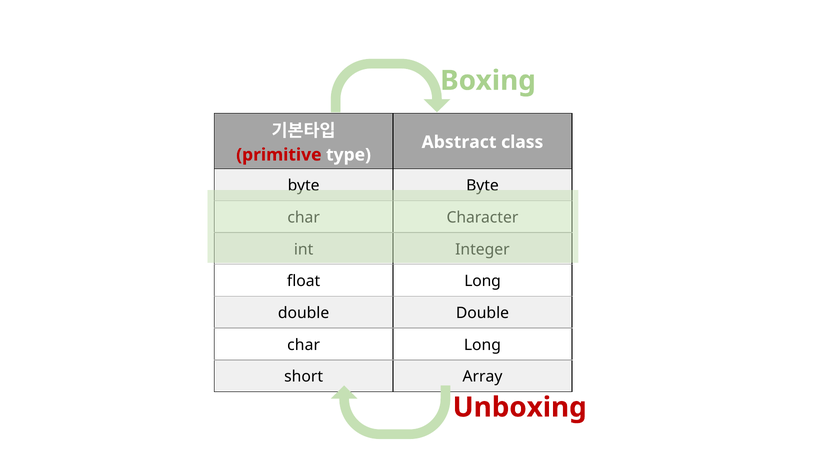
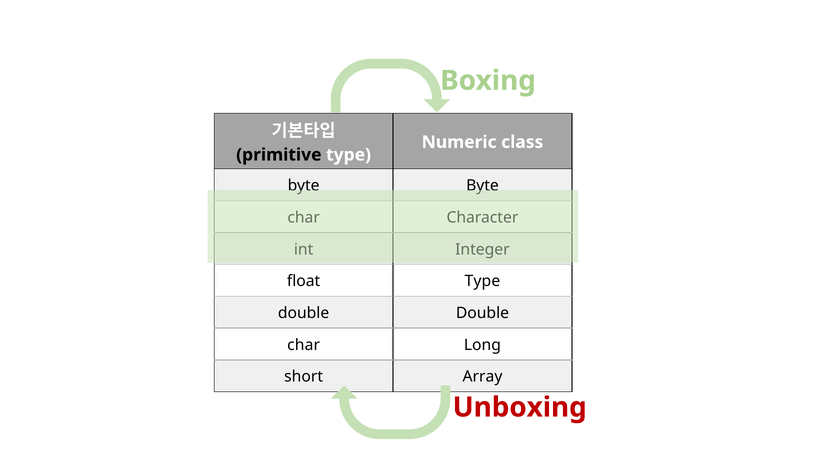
Abstract: Abstract -> Numeric
primitive colour: red -> black
float Long: Long -> Type
